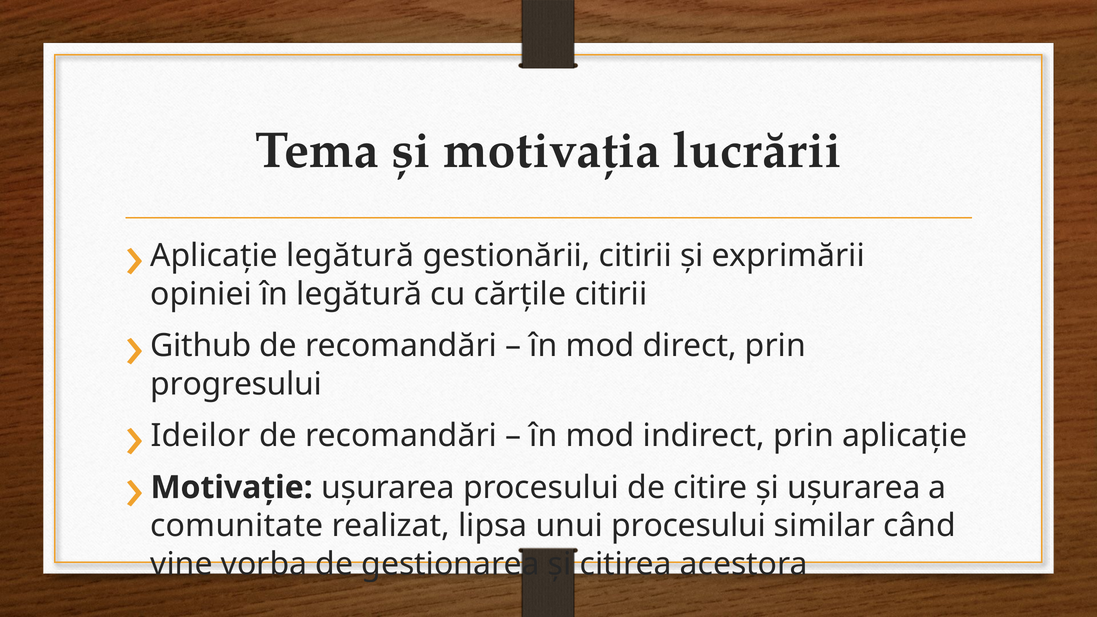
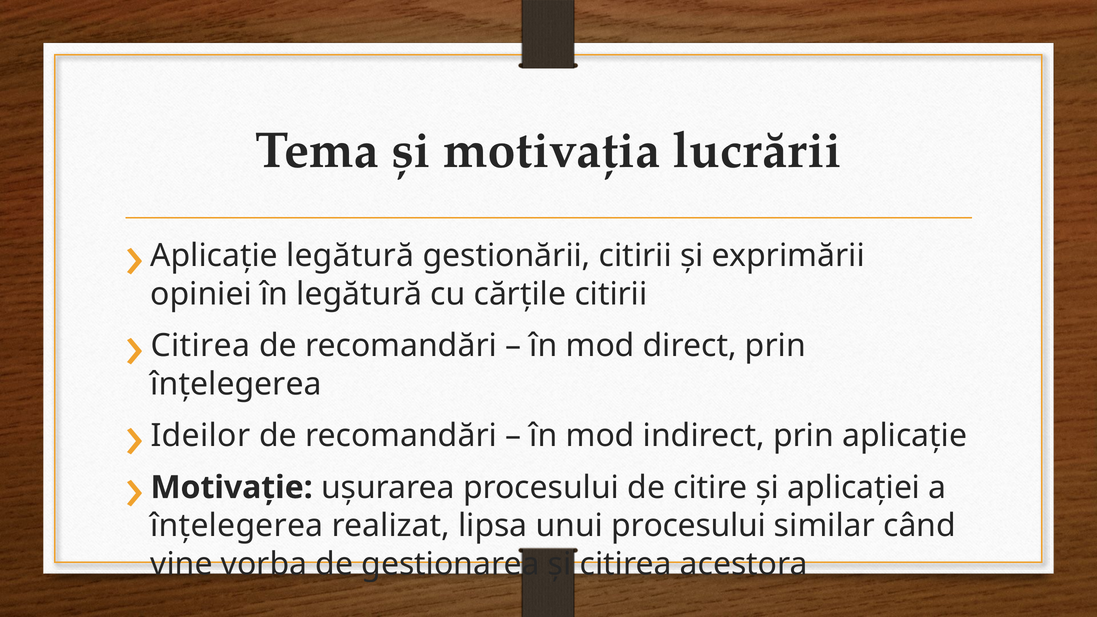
Github at (201, 346): Github -> Citirea
progresului at (236, 384): progresului -> înțelegerea
și ușurarea: ușurarea -> aplicației
comunitate at (237, 526): comunitate -> înțelegerea
